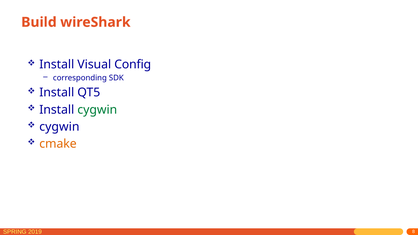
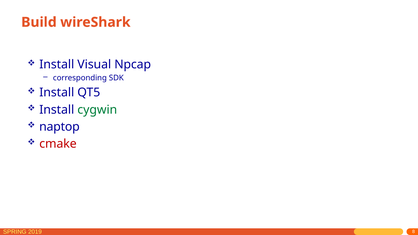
Config: Config -> Npcap
cygwin at (59, 127): cygwin -> naptop
cmake colour: orange -> red
